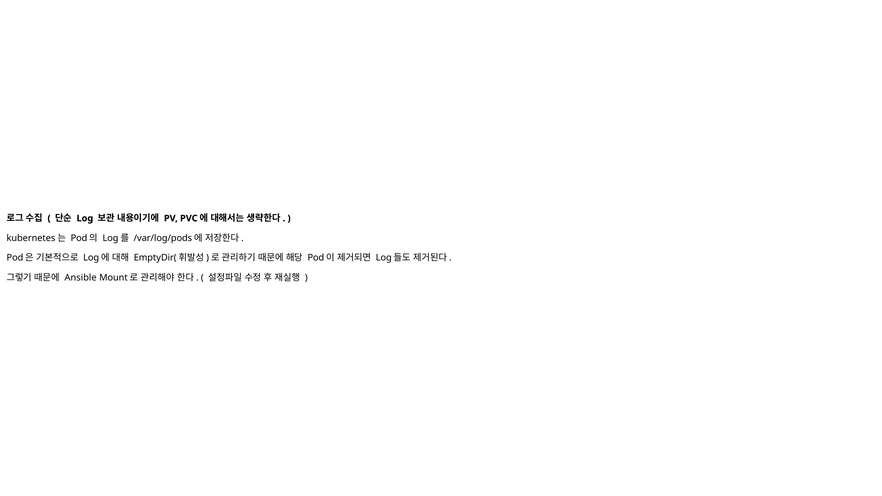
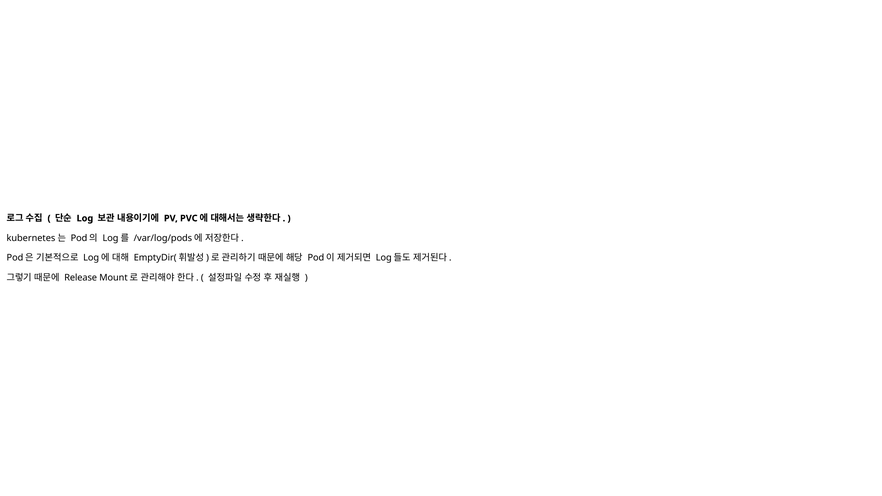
Ansible: Ansible -> Release
